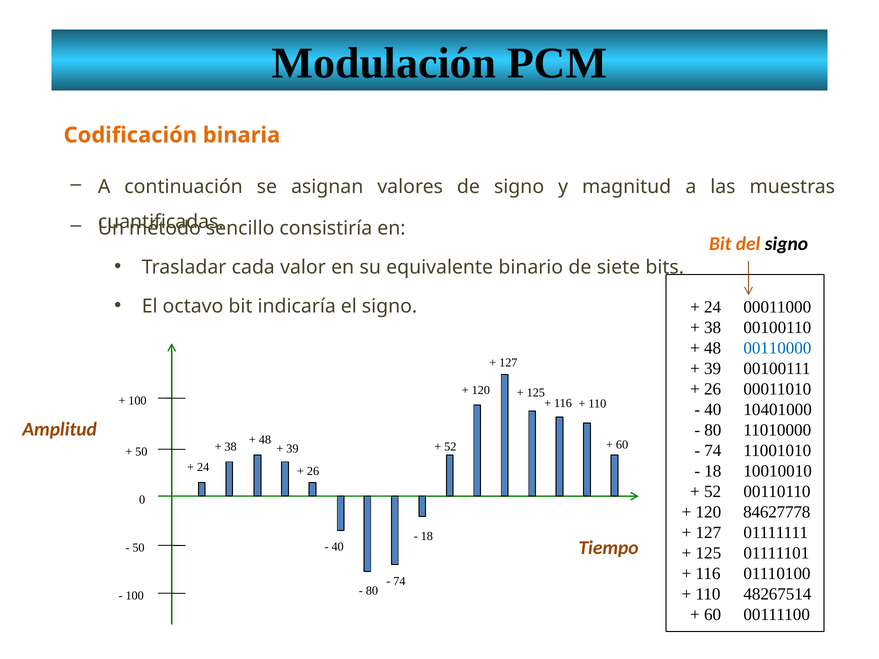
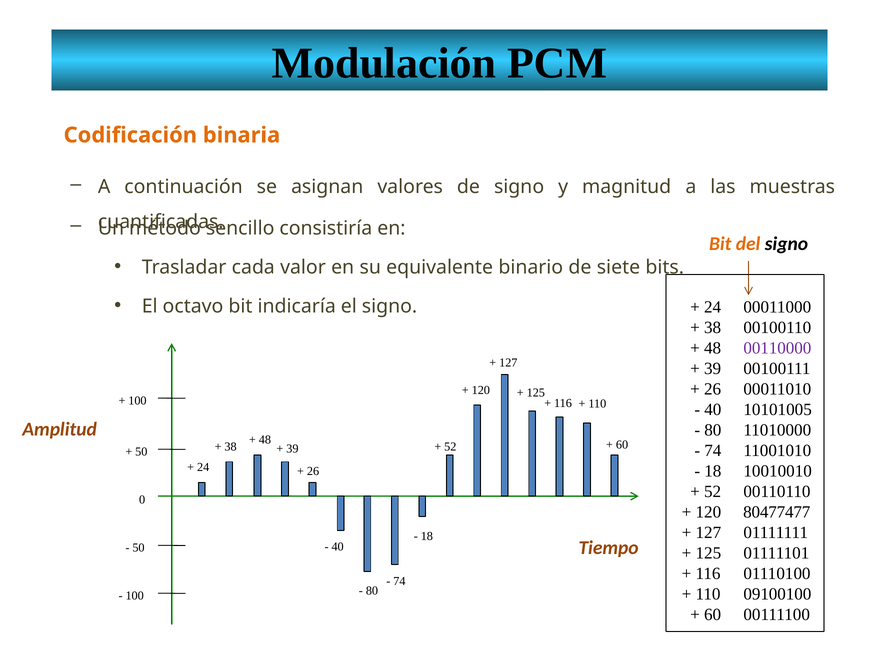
00110000 colour: blue -> purple
10401000: 10401000 -> 10101005
84627778: 84627778 -> 80477477
48267514: 48267514 -> 09100100
